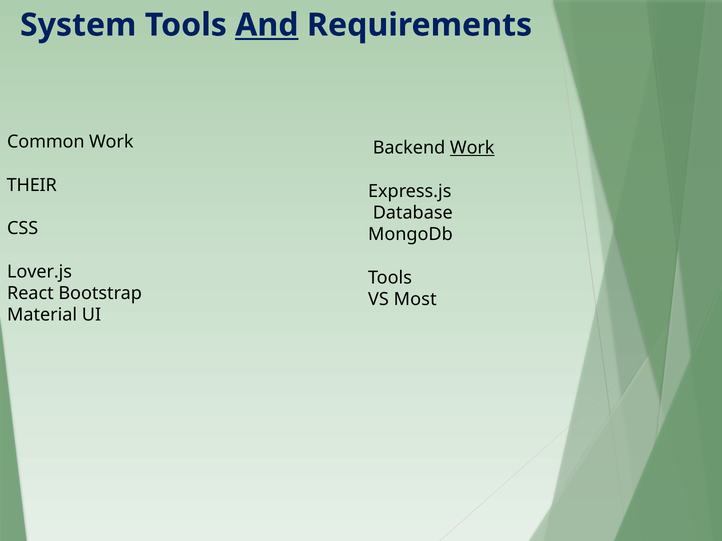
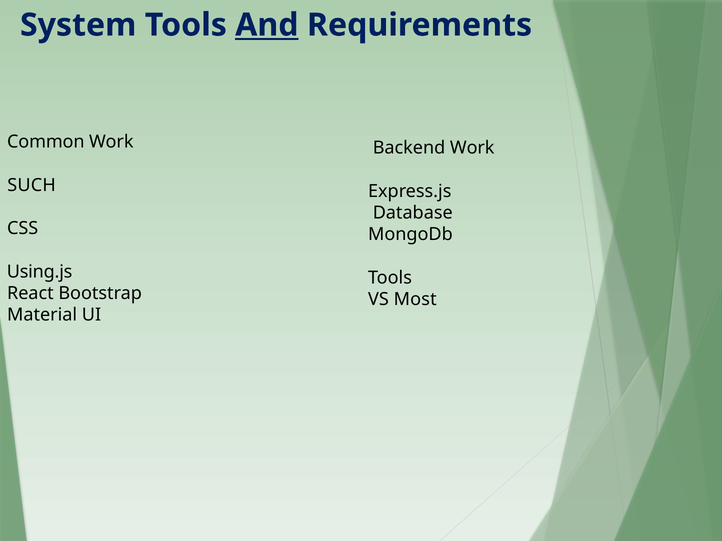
Work at (472, 148) underline: present -> none
THEIR: THEIR -> SUCH
Lover.js: Lover.js -> Using.js
